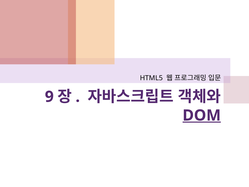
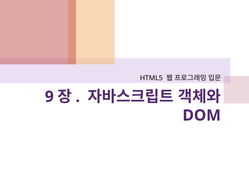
DOM underline: present -> none
